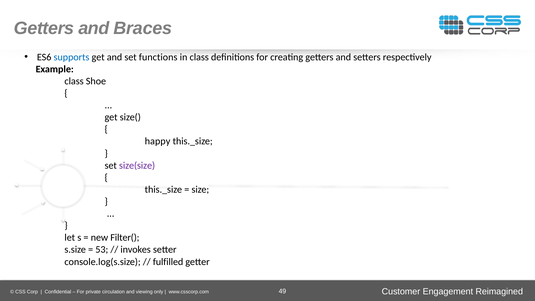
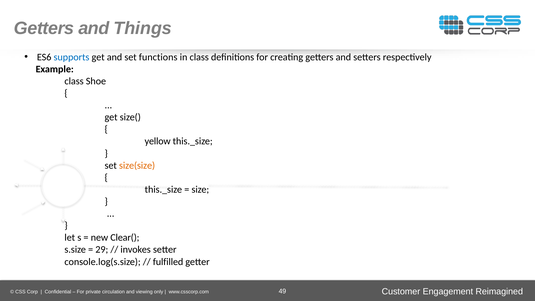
Braces: Braces -> Things
happy: happy -> yellow
size(size colour: purple -> orange
Filter(: Filter( -> Clear(
53: 53 -> 29
